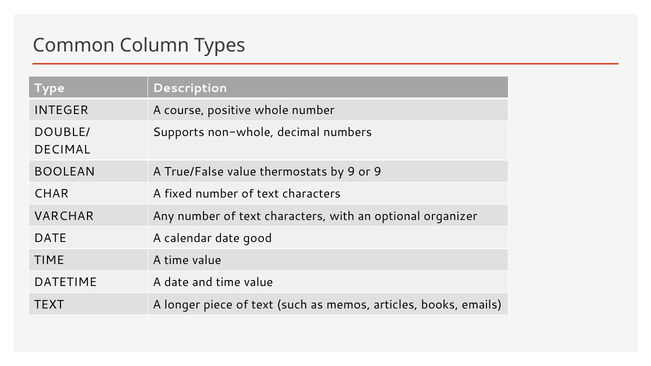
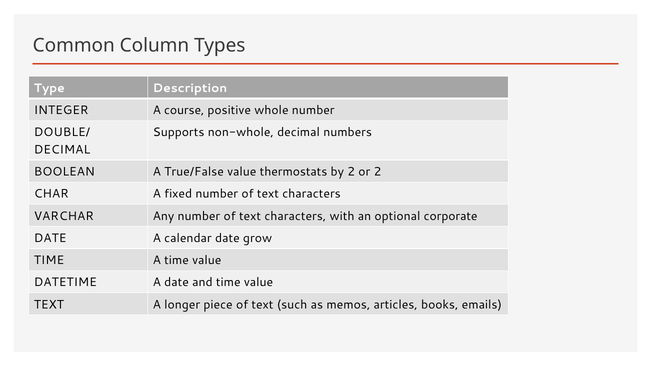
by 9: 9 -> 2
or 9: 9 -> 2
organizer: organizer -> corporate
good: good -> grow
